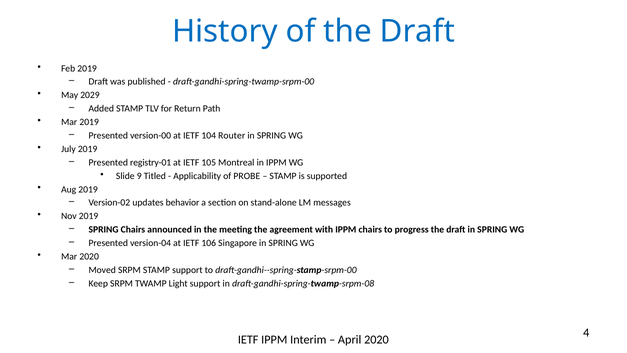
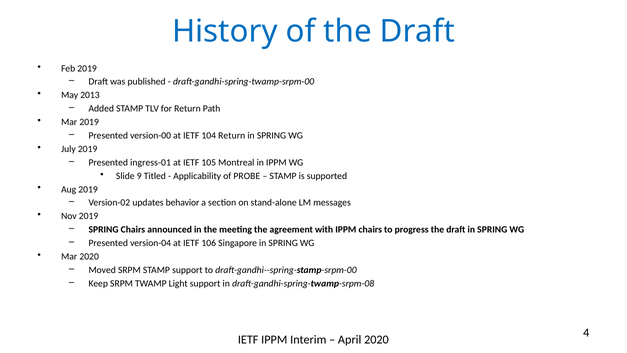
2029: 2029 -> 2013
104 Router: Router -> Return
registry-01: registry-01 -> ingress-01
